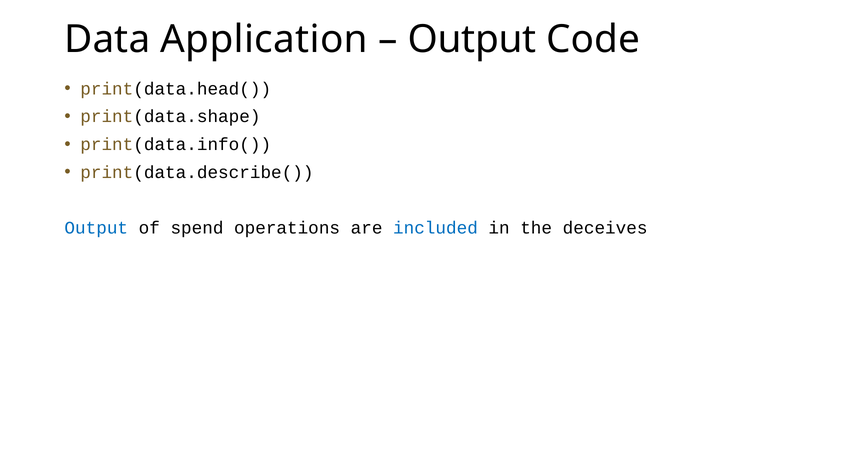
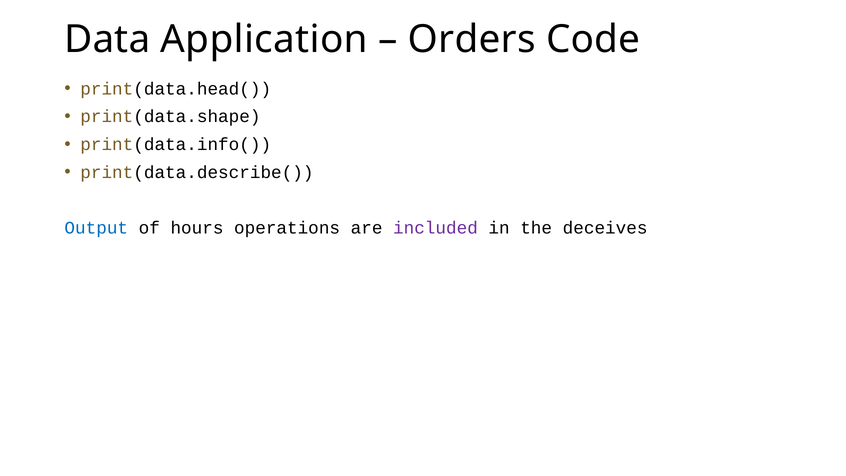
Output at (472, 39): Output -> Orders
spend: spend -> hours
included colour: blue -> purple
